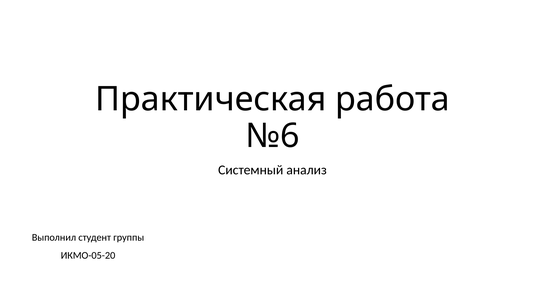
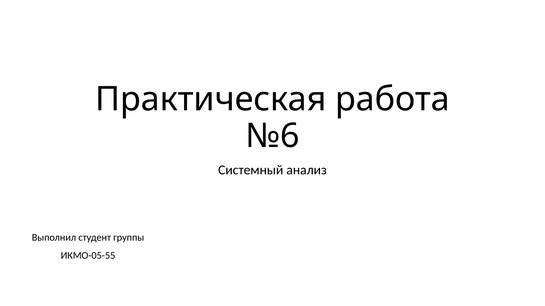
ИКМО-05-20: ИКМО-05-20 -> ИКМО-05-55
